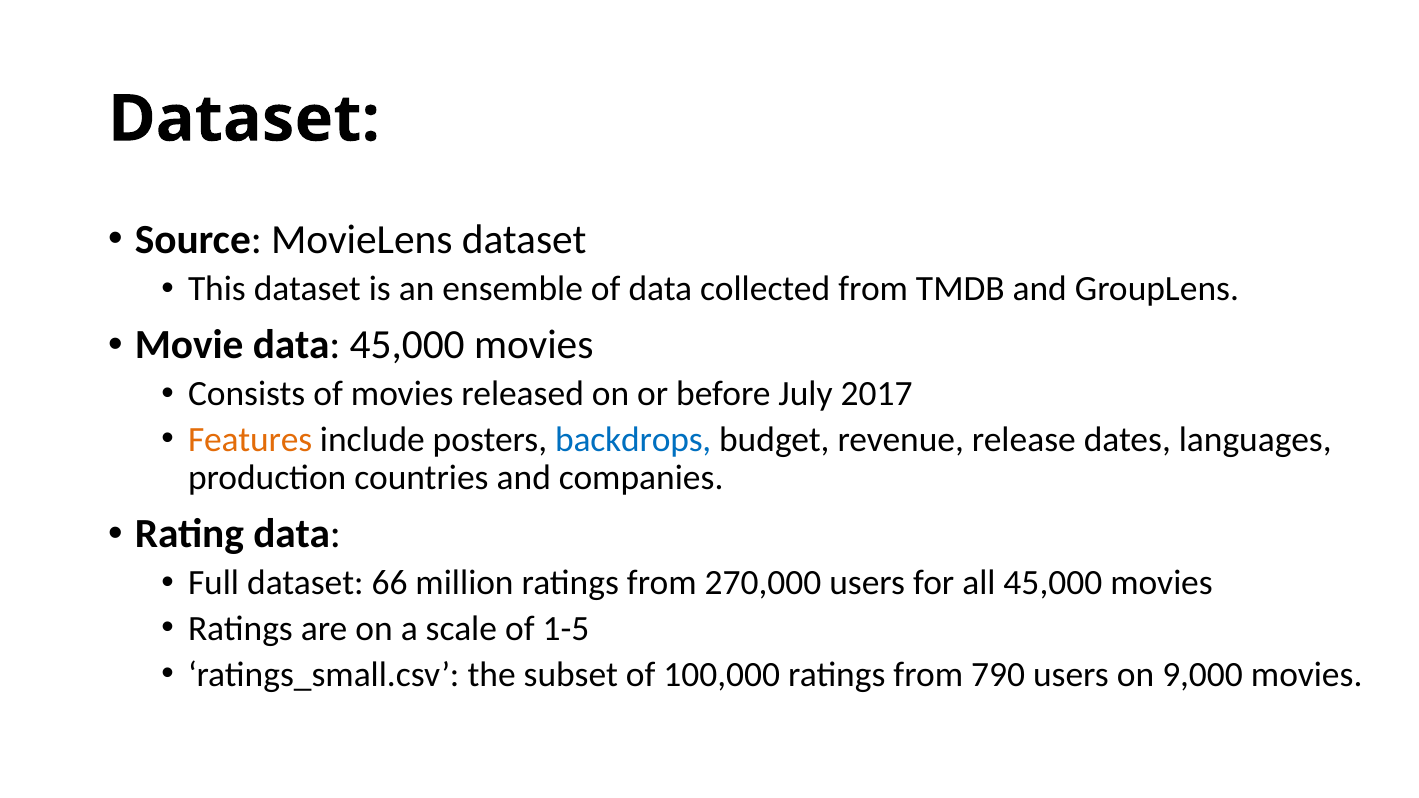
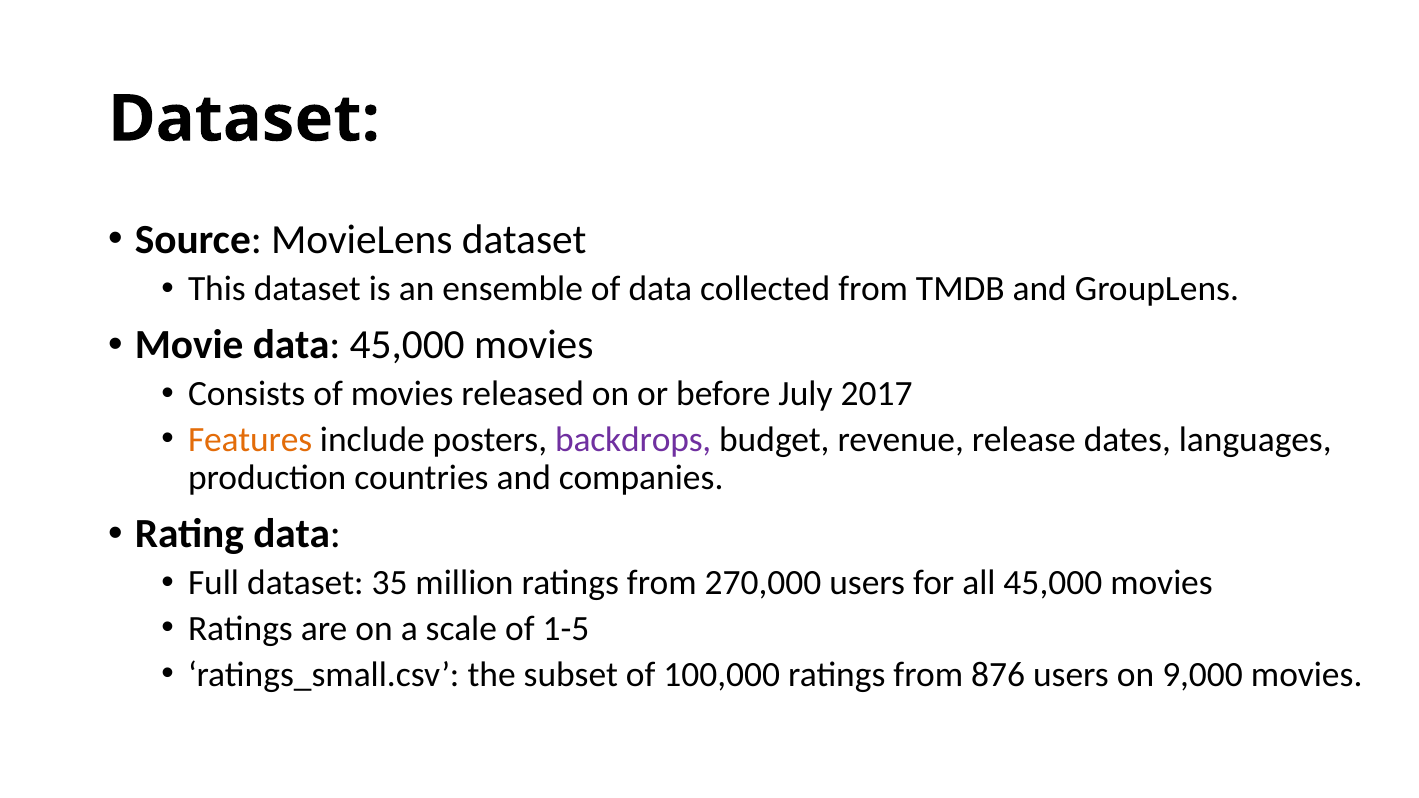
backdrops colour: blue -> purple
66: 66 -> 35
790: 790 -> 876
